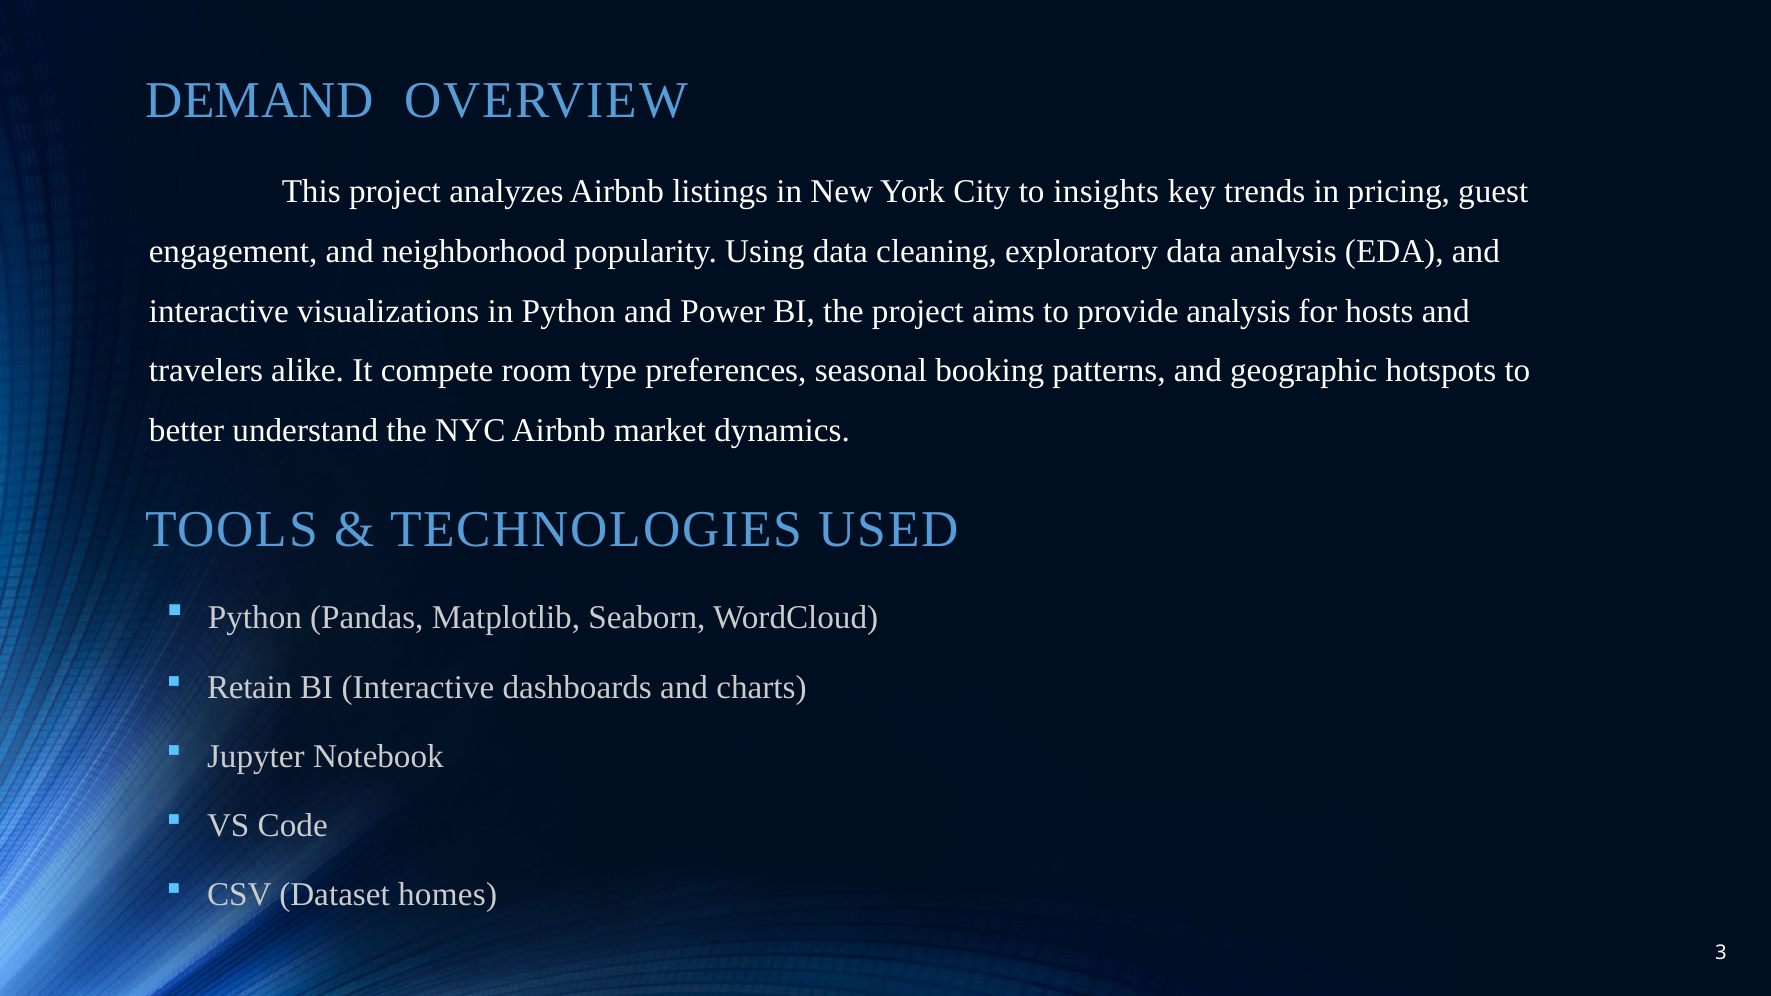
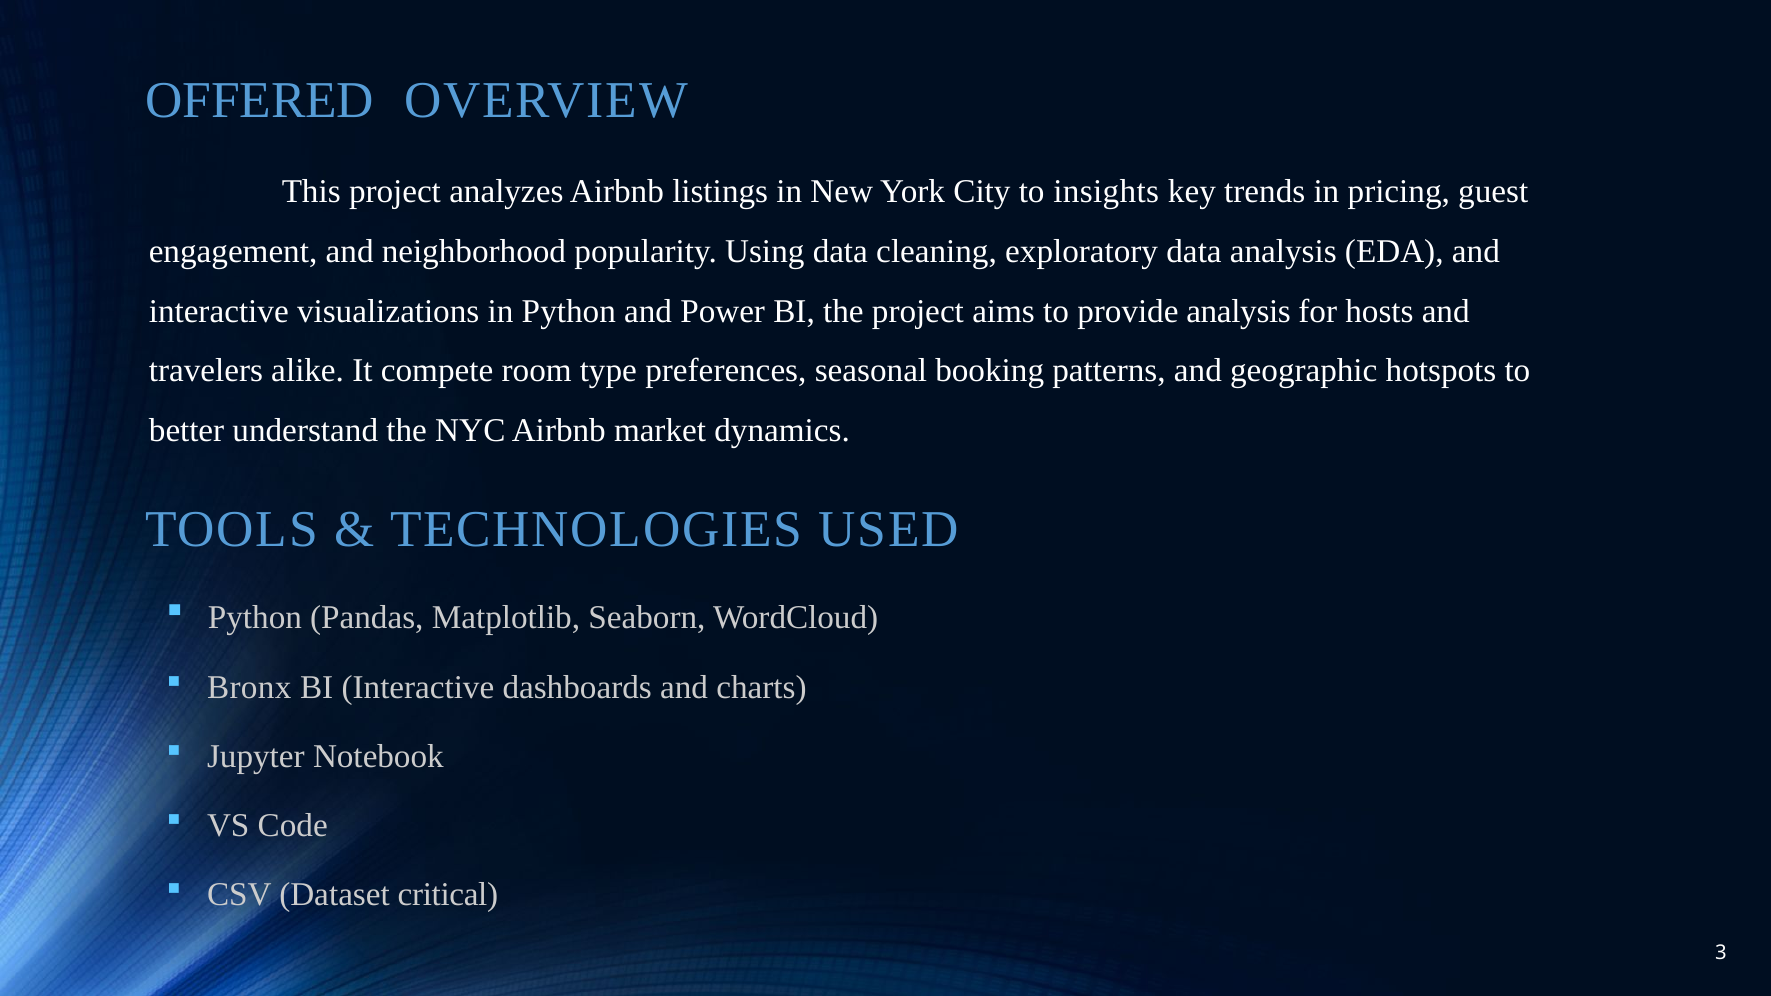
DEMAND: DEMAND -> OFFERED
Retain: Retain -> Bronx
homes: homes -> critical
